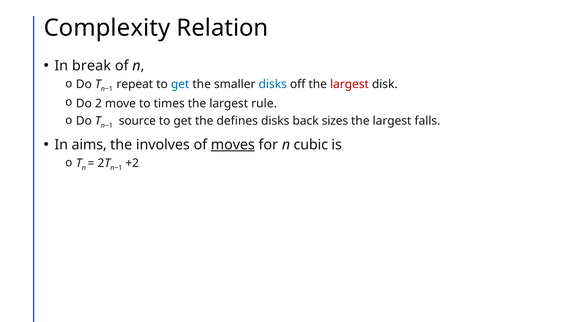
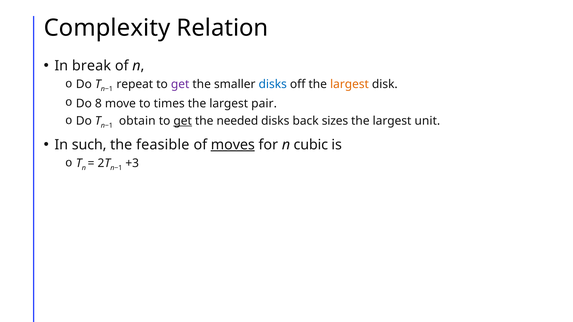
get at (180, 84) colour: blue -> purple
largest at (349, 84) colour: red -> orange
2: 2 -> 8
rule: rule -> pair
source: source -> obtain
get at (183, 121) underline: none -> present
defines: defines -> needed
falls: falls -> unit
aims: aims -> such
involves: involves -> feasible
+2: +2 -> +3
